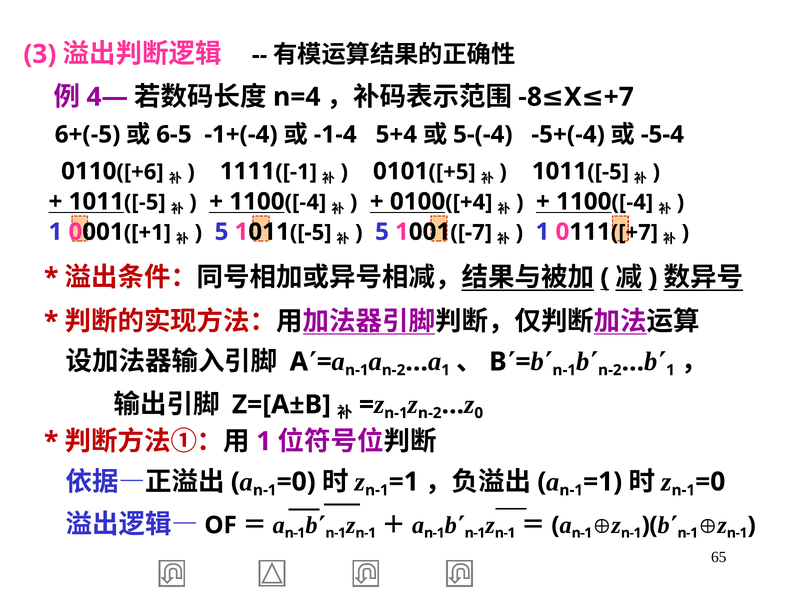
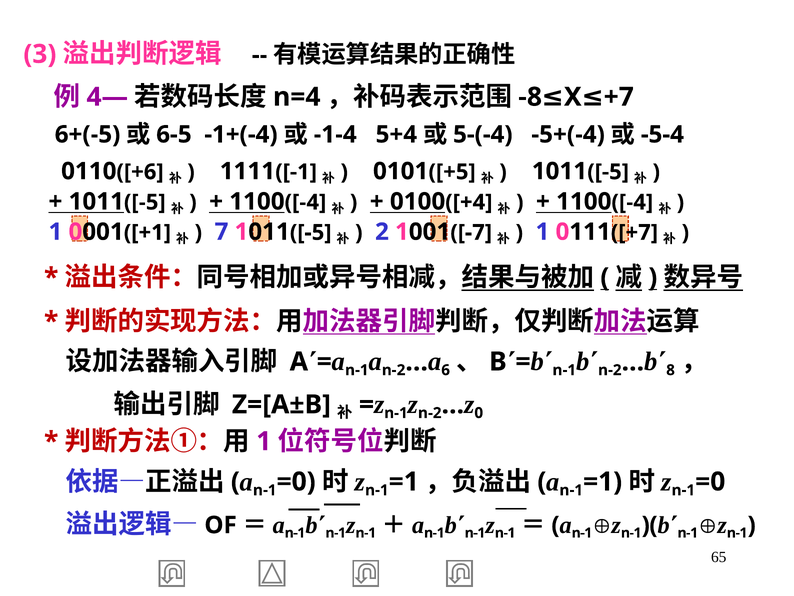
5 at (222, 232): 5 -> 7
5 at (382, 232): 5 -> 2
1 at (446, 370): 1 -> 6
1 at (671, 370): 1 -> 8
